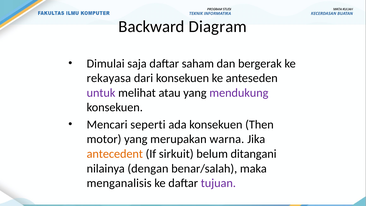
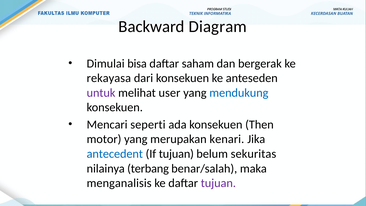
saja: saja -> bisa
atau: atau -> user
mendukung colour: purple -> blue
warna: warna -> kenari
antecedent colour: orange -> blue
If sirkuit: sirkuit -> tujuan
ditangani: ditangani -> sekuritas
dengan: dengan -> terbang
